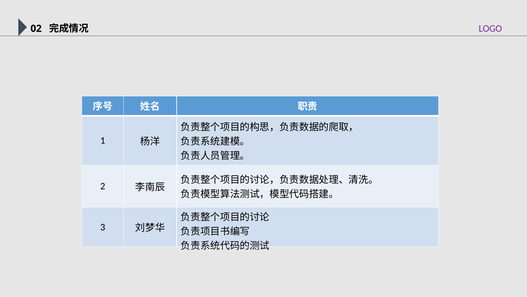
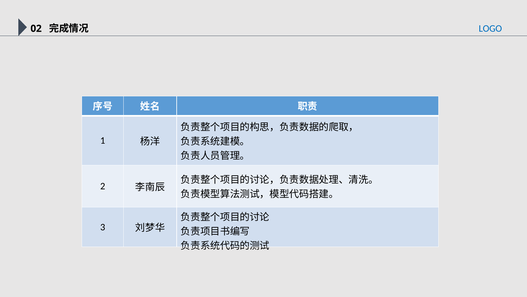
LOGO colour: purple -> blue
